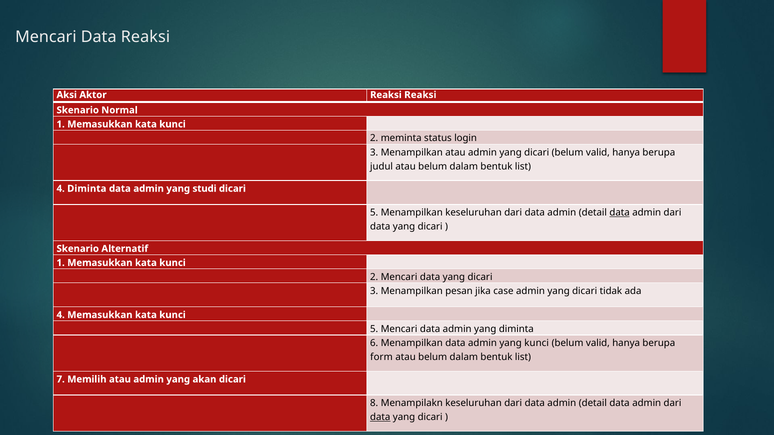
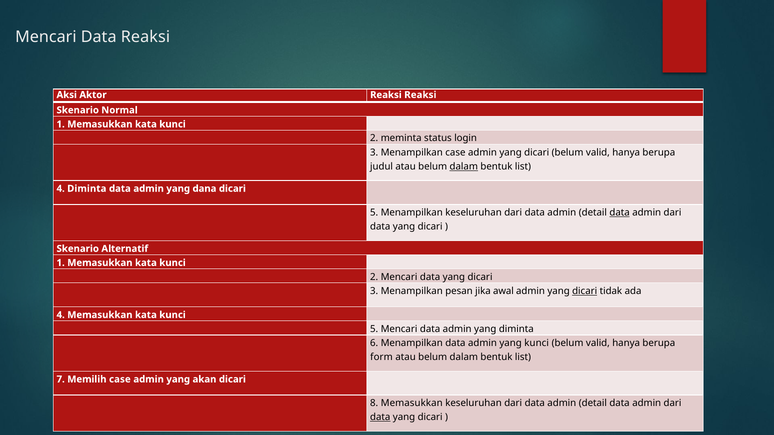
Menampilkan atau: atau -> case
dalam at (464, 167) underline: none -> present
studi: studi -> dana
case: case -> awal
dicari at (585, 291) underline: none -> present
Memilih atau: atau -> case
8 Menampilakn: Menampilakn -> Memasukkan
